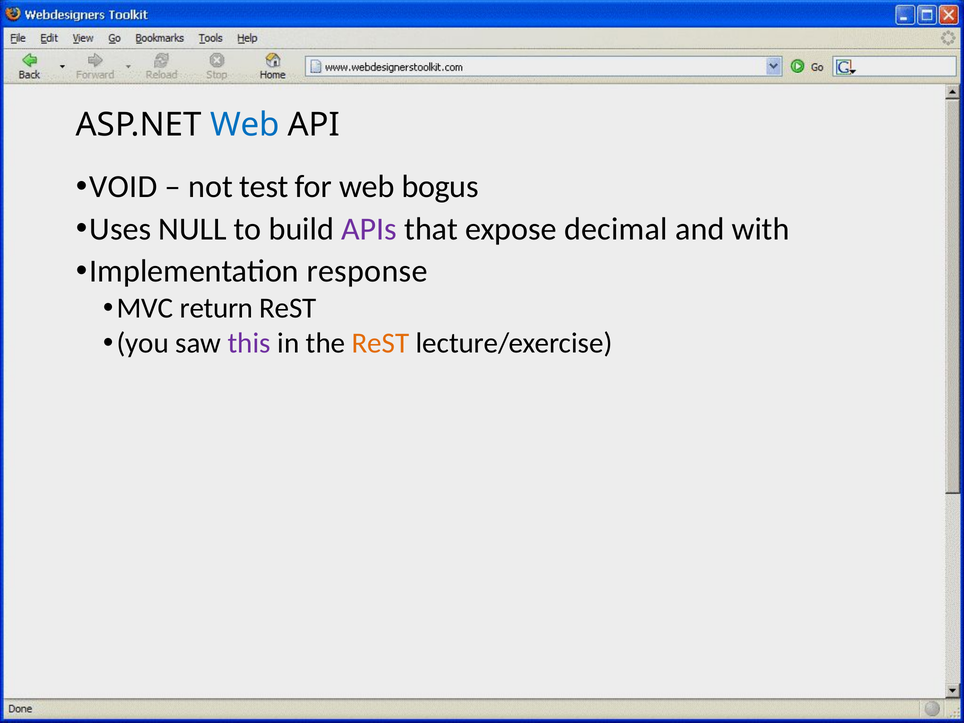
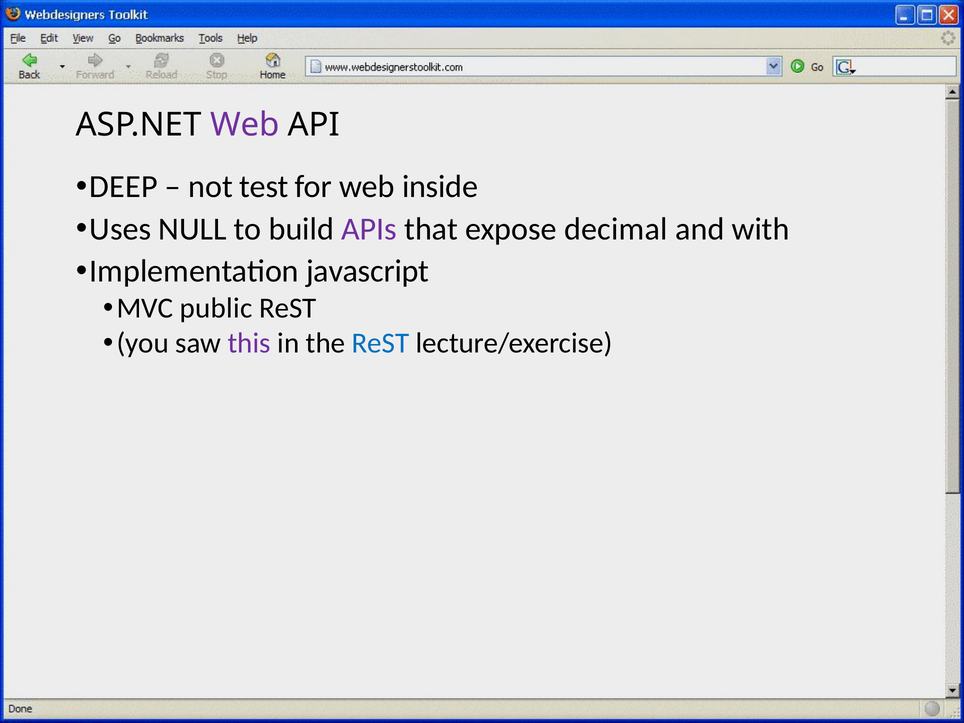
Web at (245, 125) colour: blue -> purple
VOID: VOID -> DEEP
bogus: bogus -> inside
response: response -> javascript
return: return -> public
ReST at (381, 343) colour: orange -> blue
